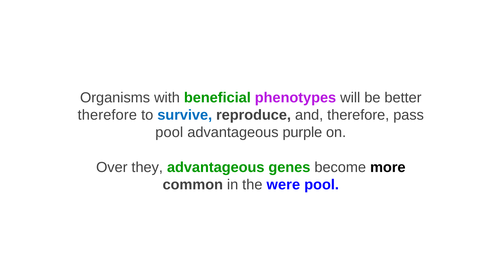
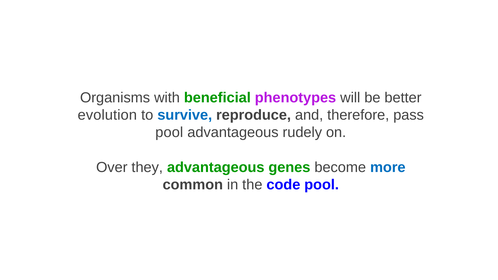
therefore at (107, 115): therefore -> evolution
purple: purple -> rudely
more colour: black -> blue
were: were -> code
